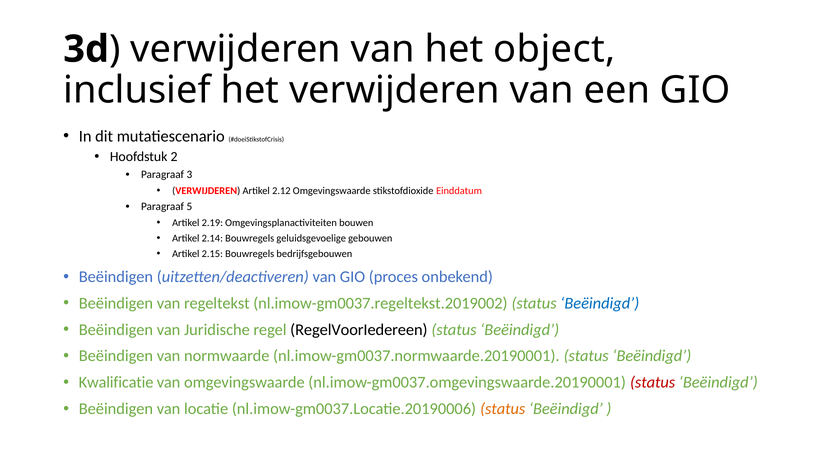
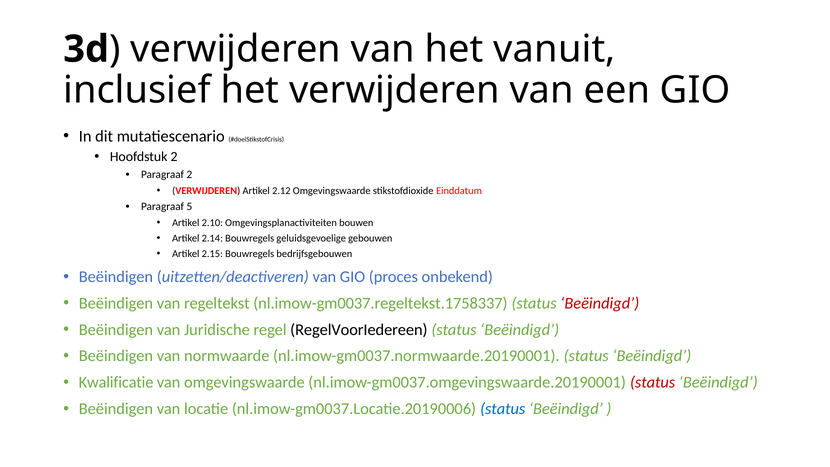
object: object -> vanuit
Paragraaf 3: 3 -> 2
2.19: 2.19 -> 2.10
nl.imow-gm0037.regeltekst.2019002: nl.imow-gm0037.regeltekst.2019002 -> nl.imow-gm0037.regeltekst.1758337
Beëindigd at (600, 303) colour: blue -> red
status at (503, 409) colour: orange -> blue
